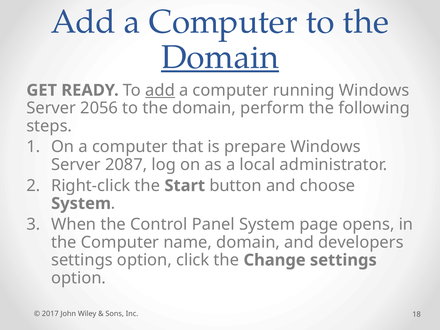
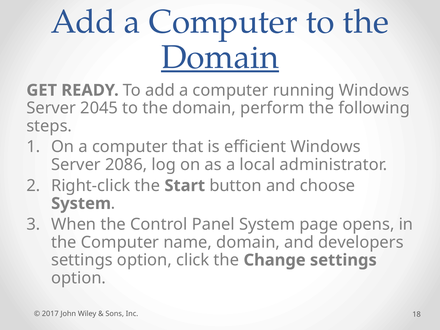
add at (160, 90) underline: present -> none
2056: 2056 -> 2045
prepare: prepare -> efficient
2087: 2087 -> 2086
